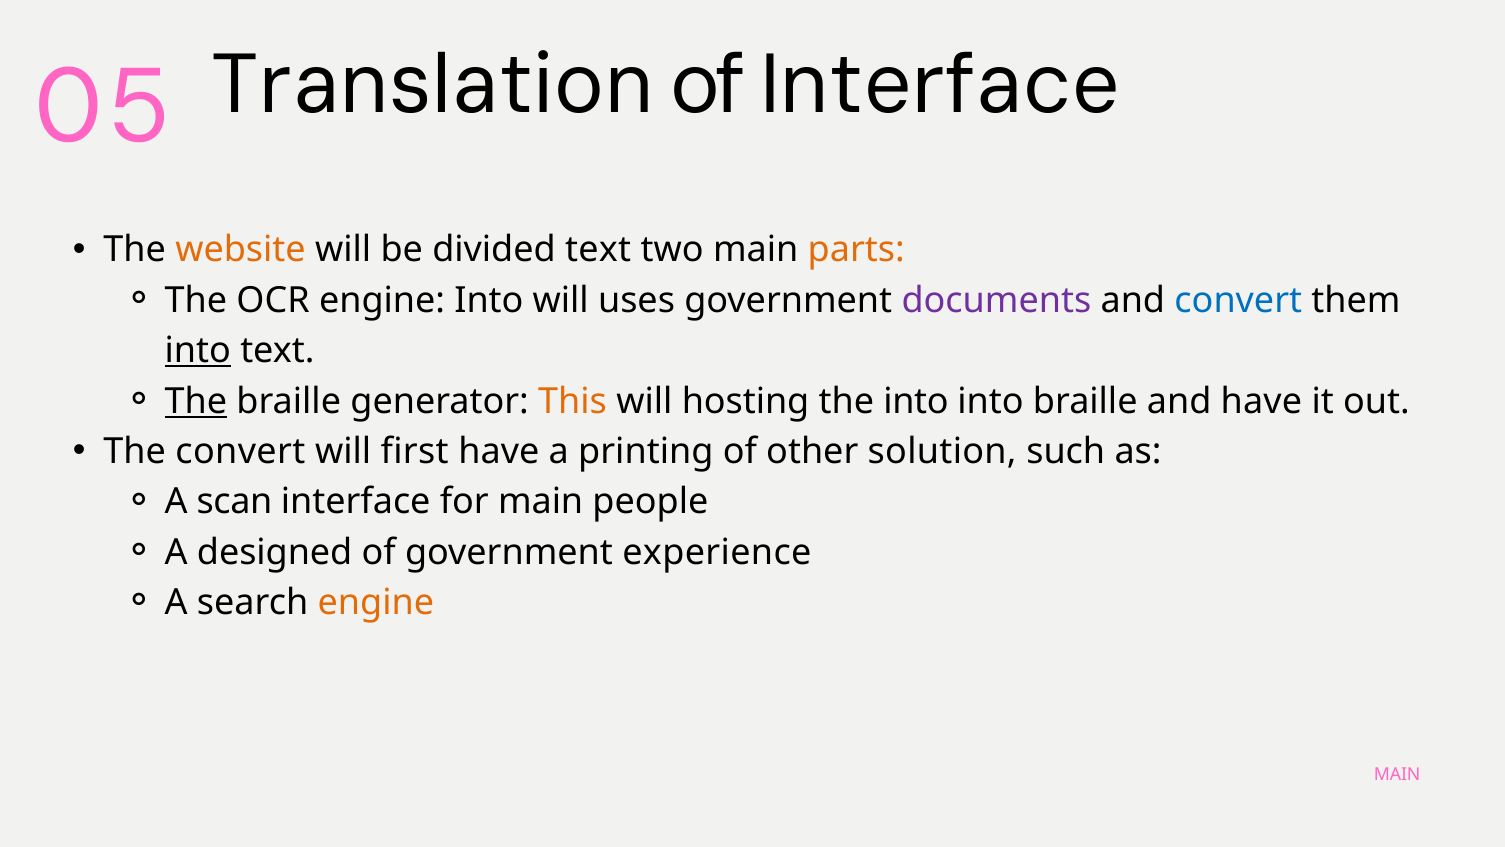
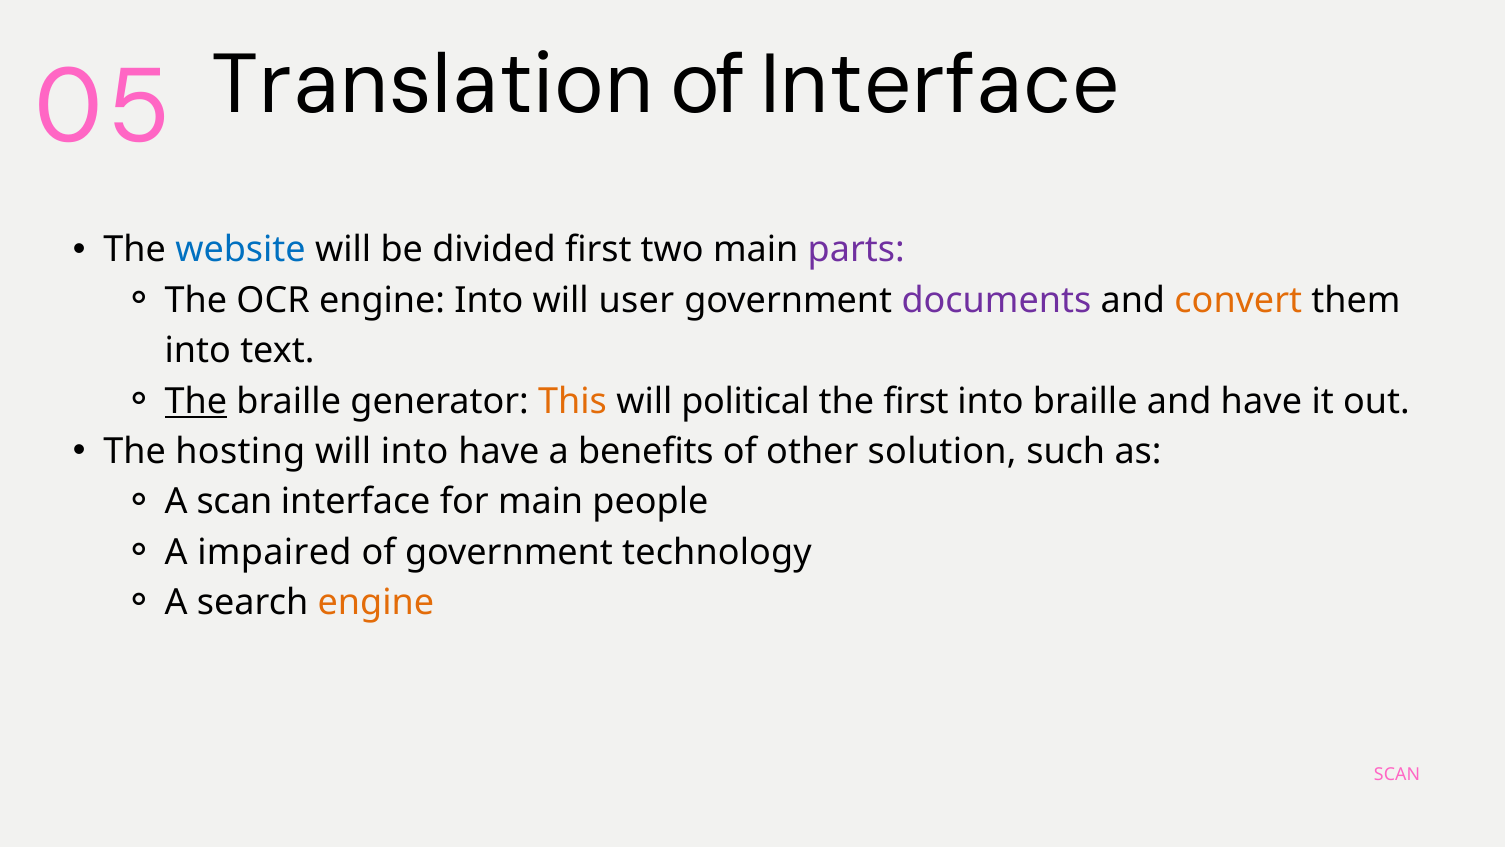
website colour: orange -> blue
divided text: text -> first
parts colour: orange -> purple
uses: uses -> user
convert at (1238, 300) colour: blue -> orange
into at (198, 351) underline: present -> none
hosting: hosting -> political
the into: into -> first
The convert: convert -> hosting
will first: first -> into
printing: printing -> benefits
designed: designed -> impaired
experience: experience -> technology
MAIN at (1397, 774): MAIN -> SCAN
